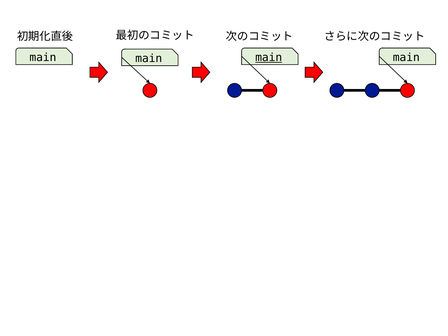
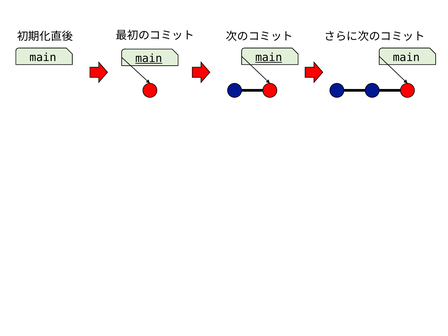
main at (149, 59) underline: none -> present
